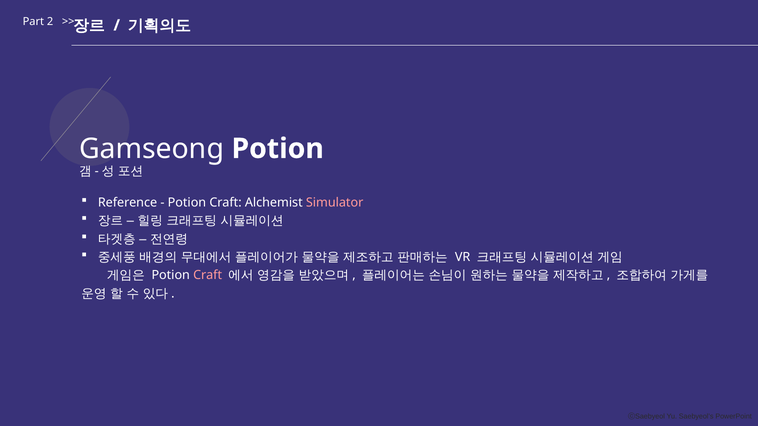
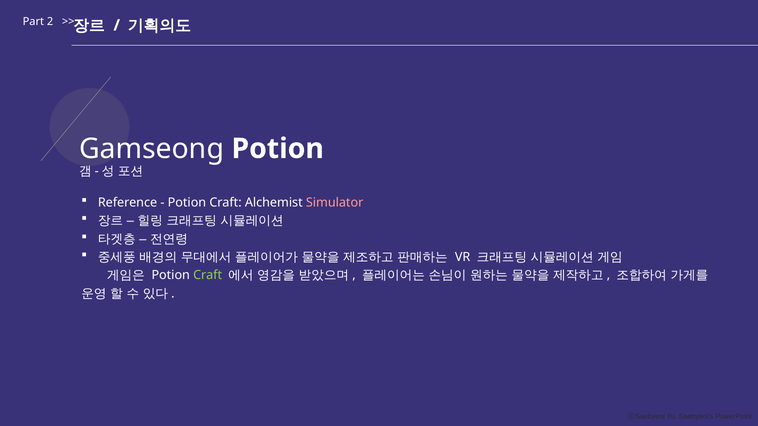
Craft at (208, 276) colour: pink -> light green
